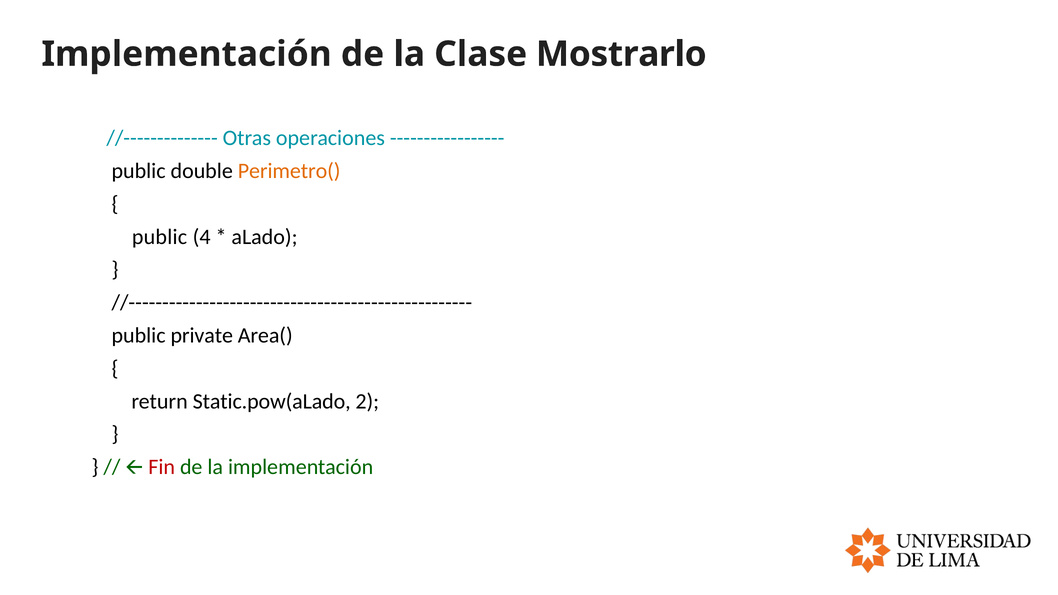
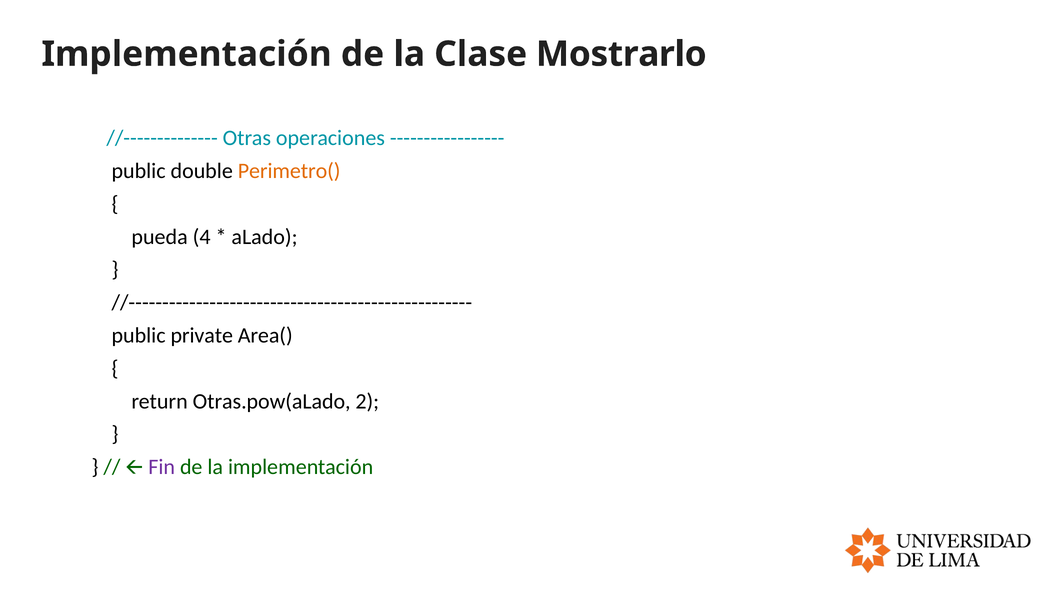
public at (159, 237): public -> pueda
Static.pow(aLado: Static.pow(aLado -> Otras.pow(aLado
Fin colour: red -> purple
